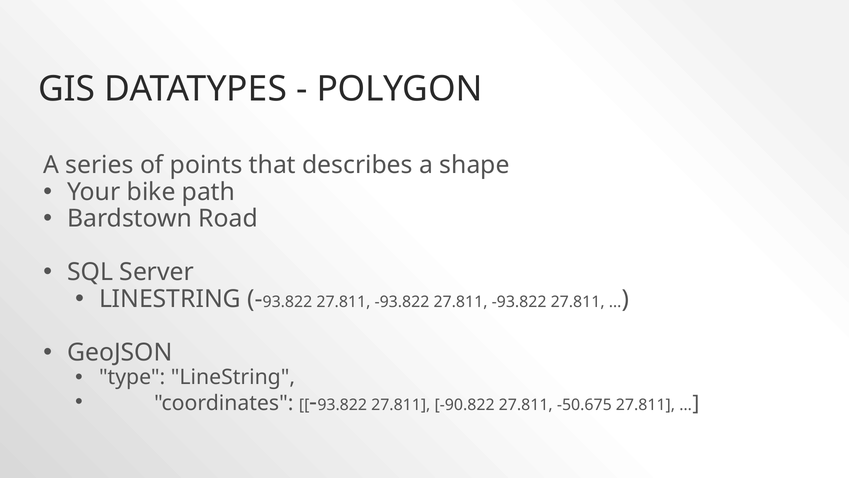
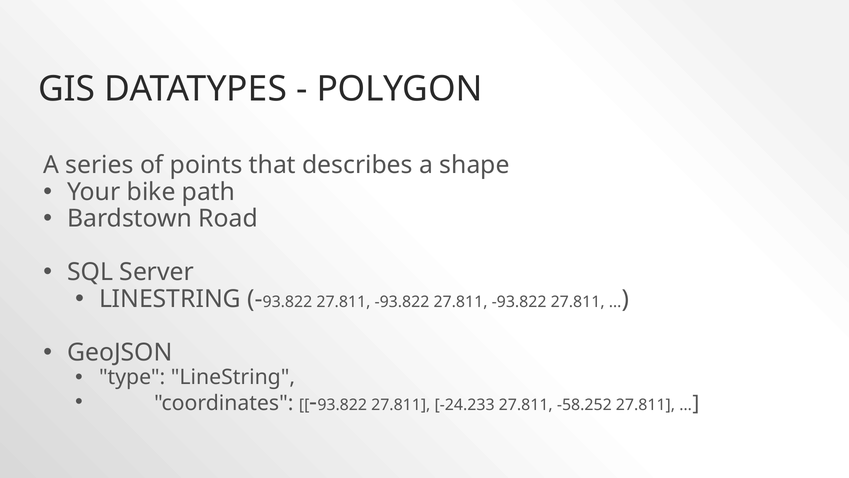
-90.822: -90.822 -> -24.233
-50.675: -50.675 -> -58.252
